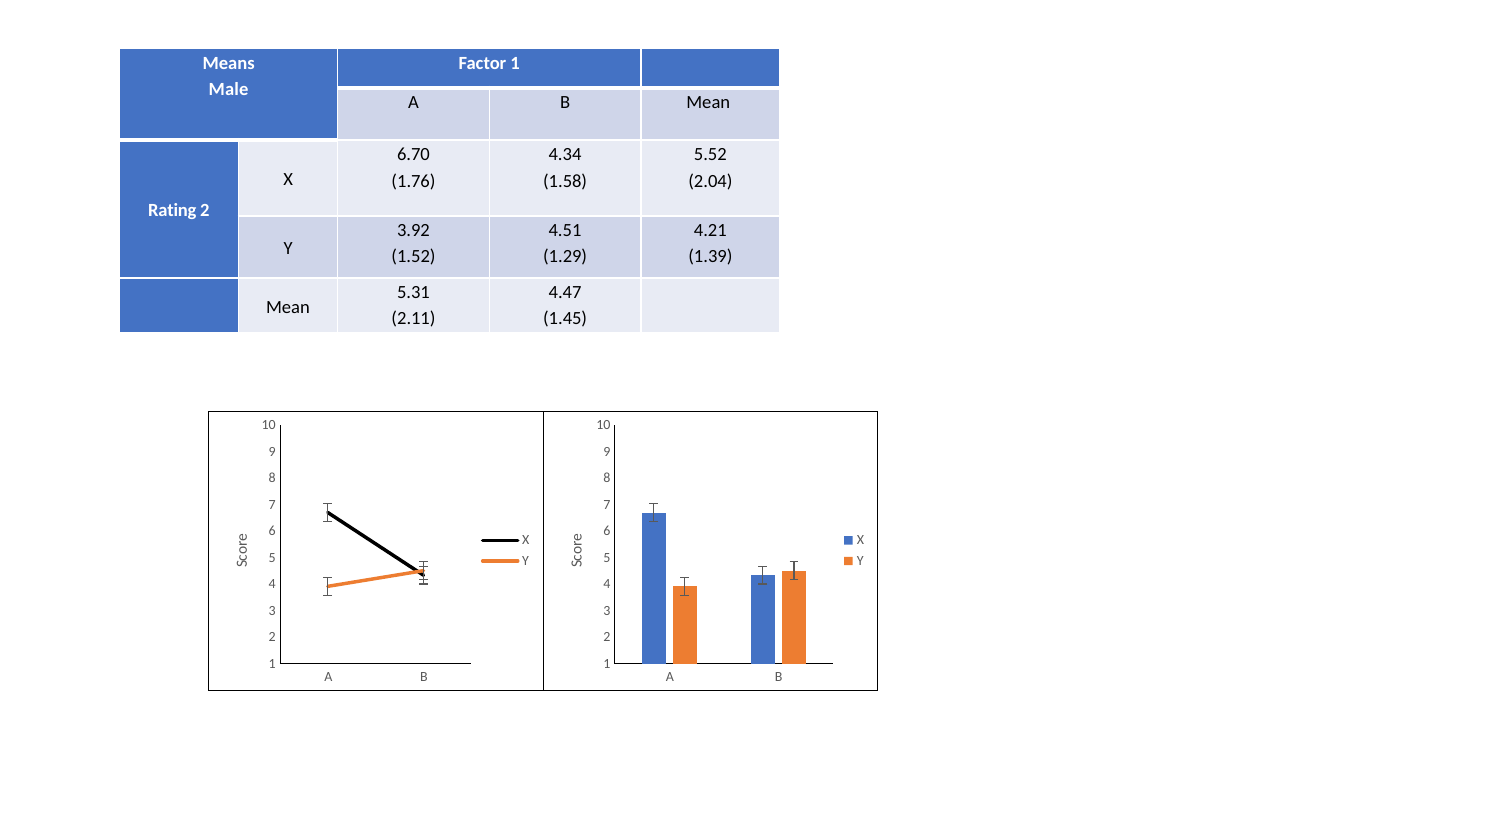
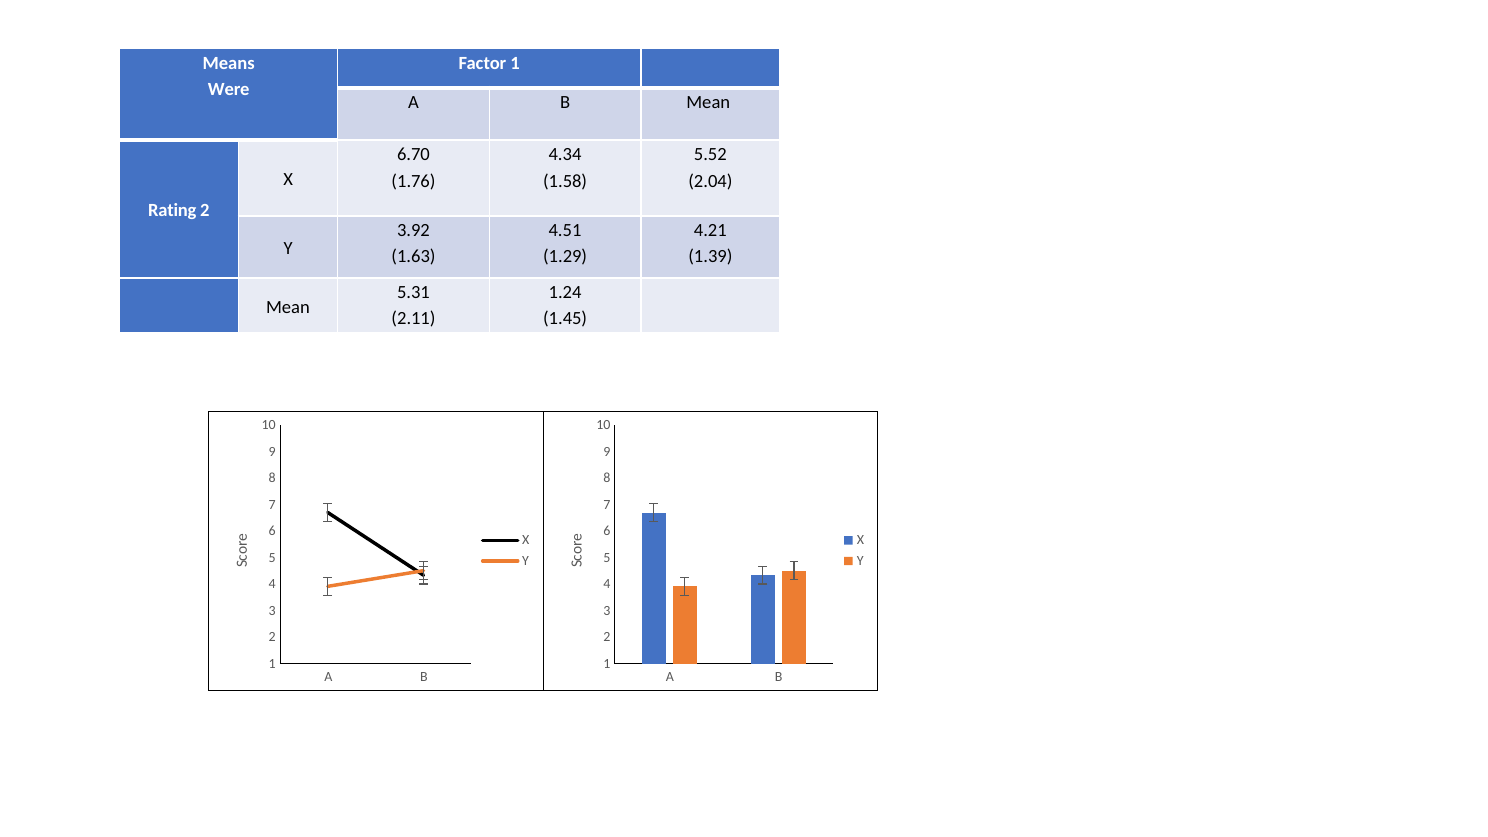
Male: Male -> Were
1.52: 1.52 -> 1.63
4.47: 4.47 -> 1.24
